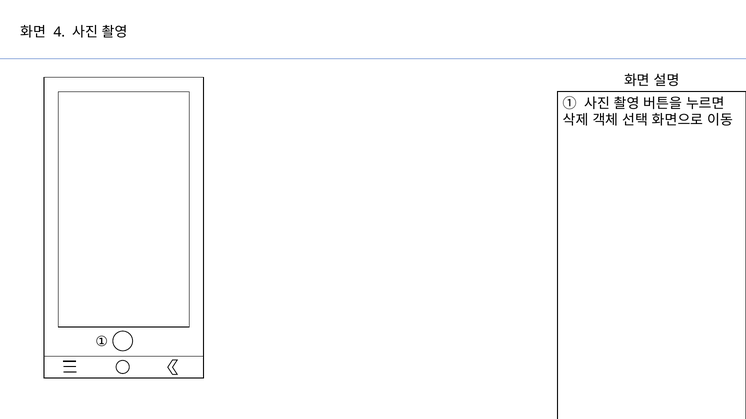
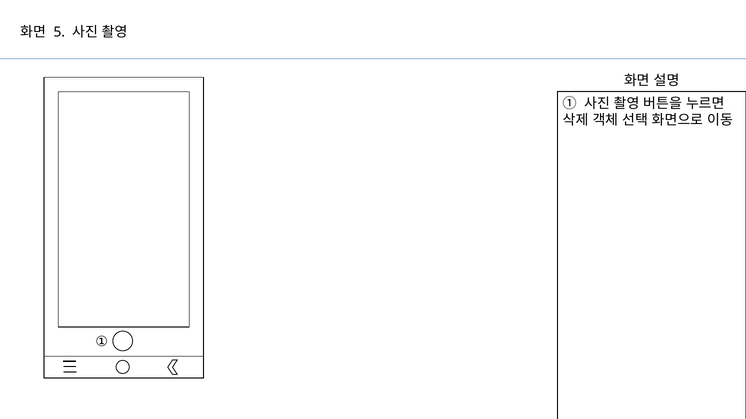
4: 4 -> 5
